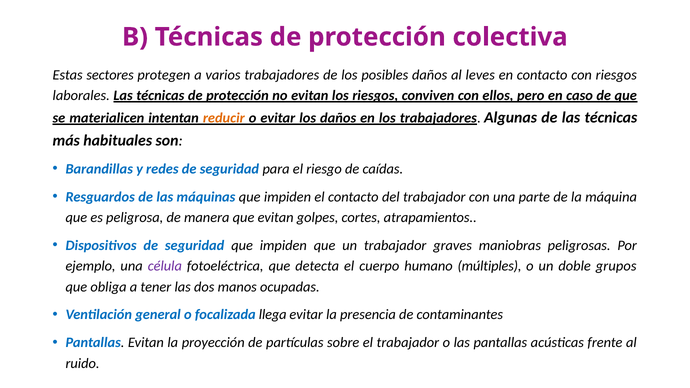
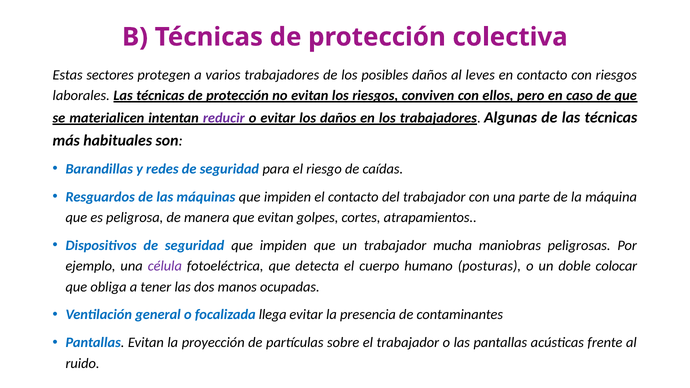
reducir colour: orange -> purple
graves: graves -> mucha
múltiples: múltiples -> posturas
grupos: grupos -> colocar
